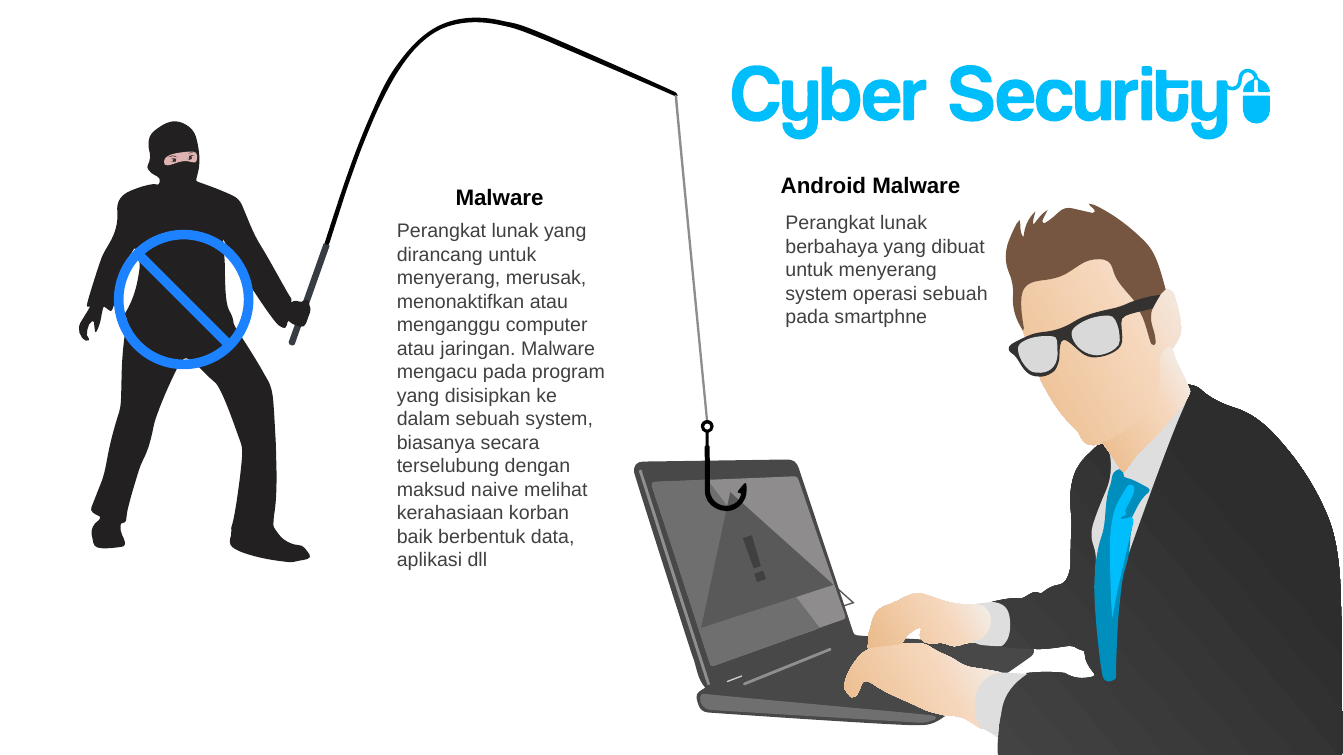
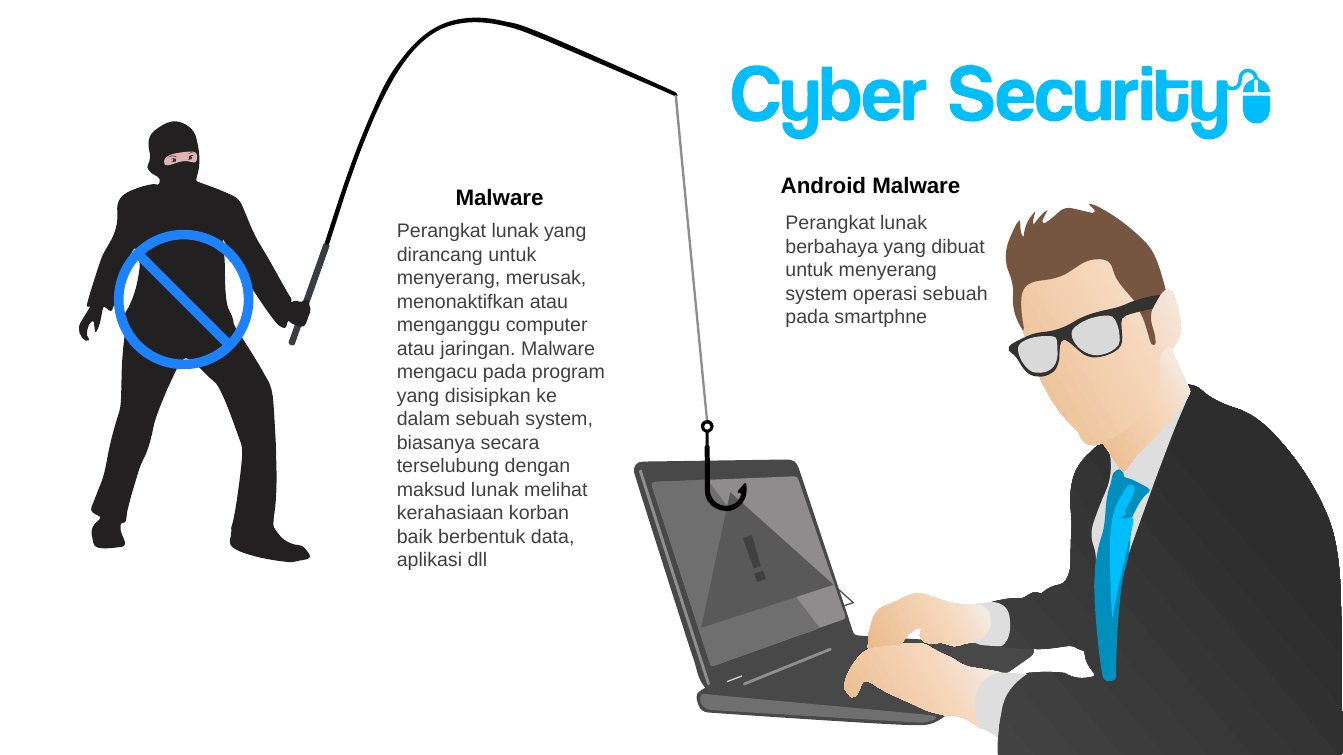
maksud naive: naive -> lunak
